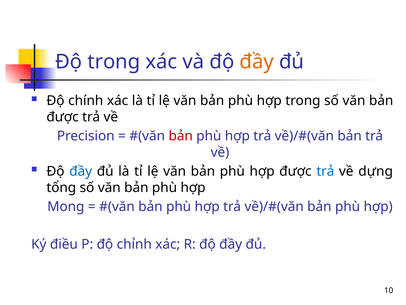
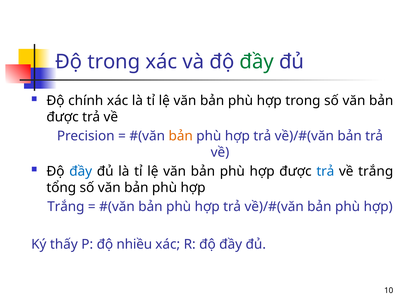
đầy at (257, 62) colour: orange -> green
bản at (181, 136) colour: red -> orange
về dựng: dựng -> trắng
Mong at (66, 206): Mong -> Trắng
điều: điều -> thấy
chỉnh: chỉnh -> nhiều
